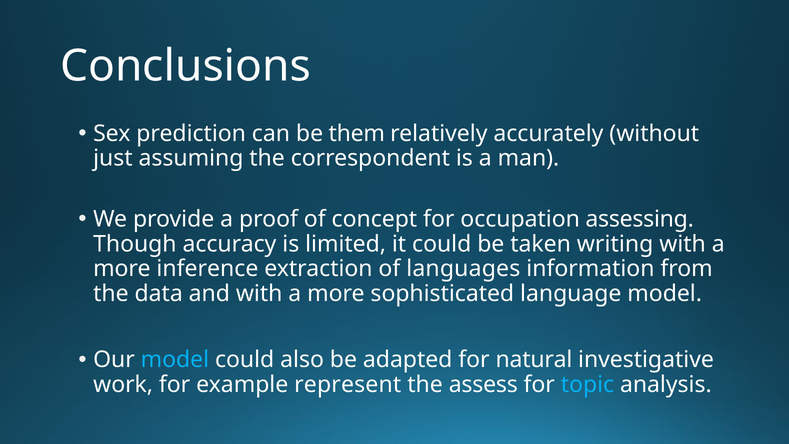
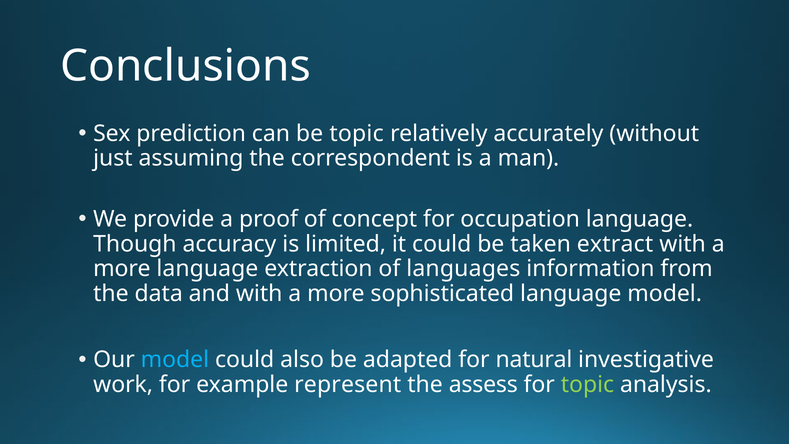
be them: them -> topic
occupation assessing: assessing -> language
writing: writing -> extract
more inference: inference -> language
topic at (587, 385) colour: light blue -> light green
